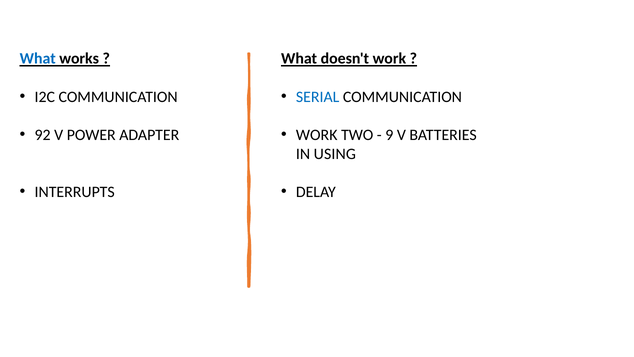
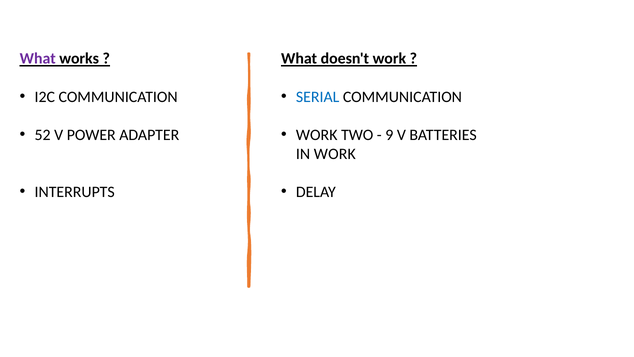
What at (38, 59) colour: blue -> purple
92: 92 -> 52
IN USING: USING -> WORK
